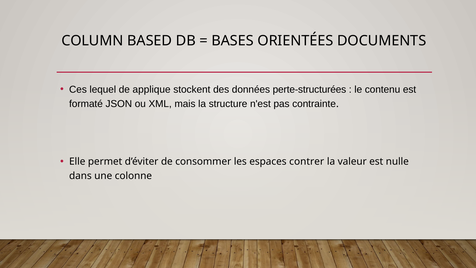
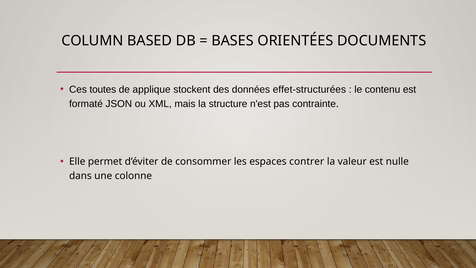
lequel: lequel -> toutes
perte-structurées: perte-structurées -> effet-structurées
